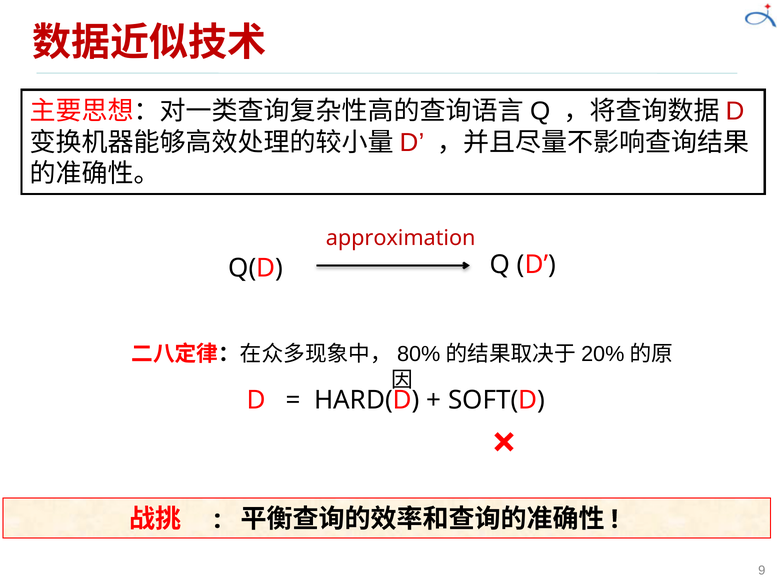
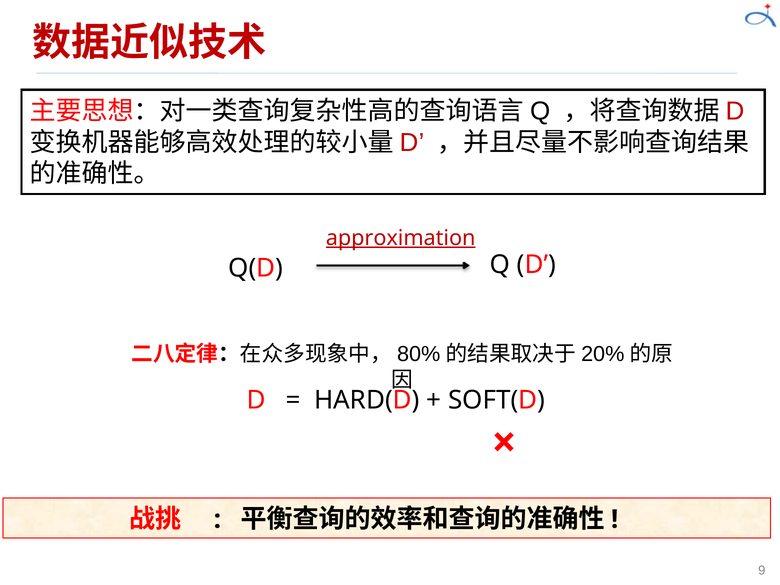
approximation underline: none -> present
